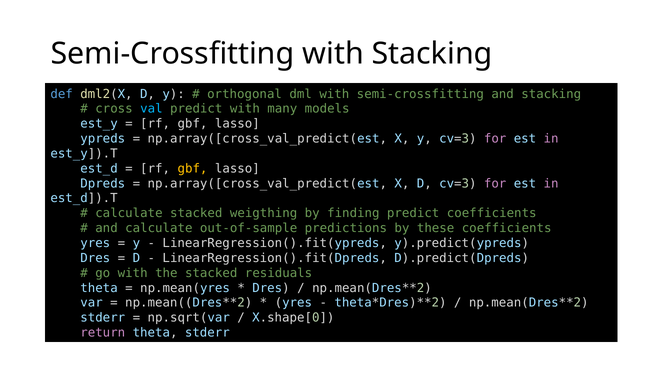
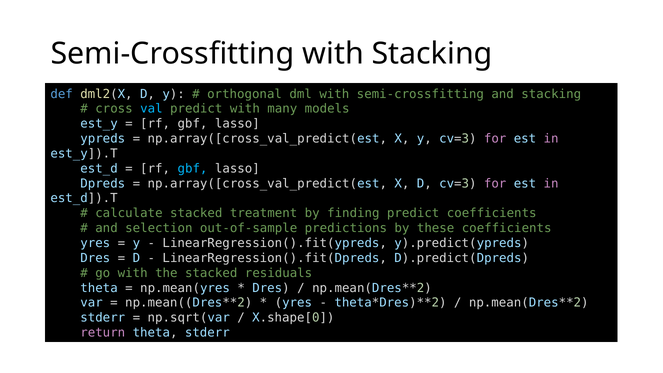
gbf at (192, 169) colour: yellow -> light blue
weigthing: weigthing -> treatment
and calculate: calculate -> selection
